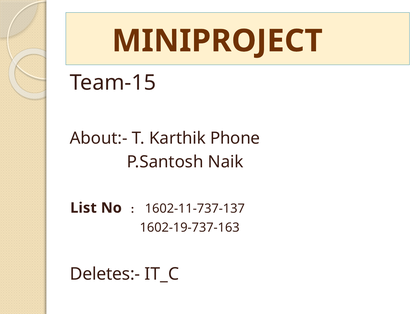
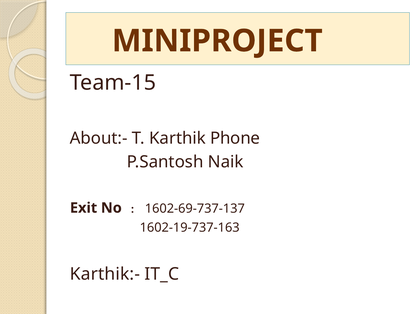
List: List -> Exit
1602-11-737-137: 1602-11-737-137 -> 1602-69-737-137
Deletes:-: Deletes:- -> Karthik:-
